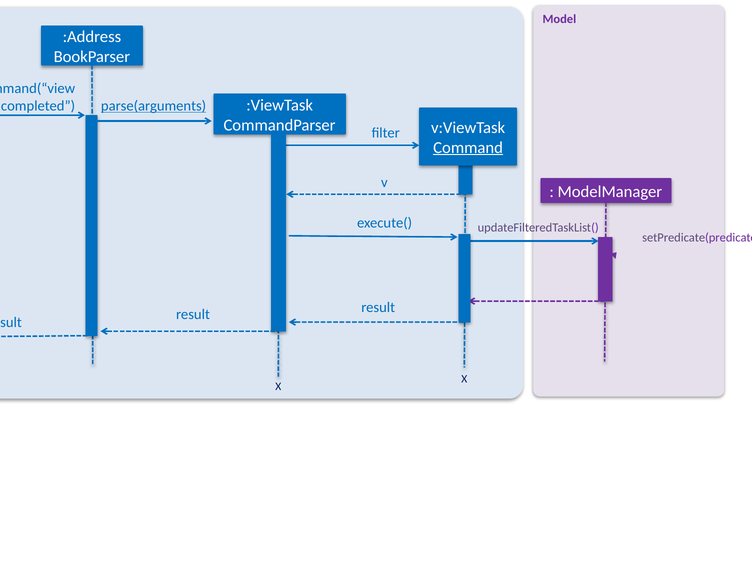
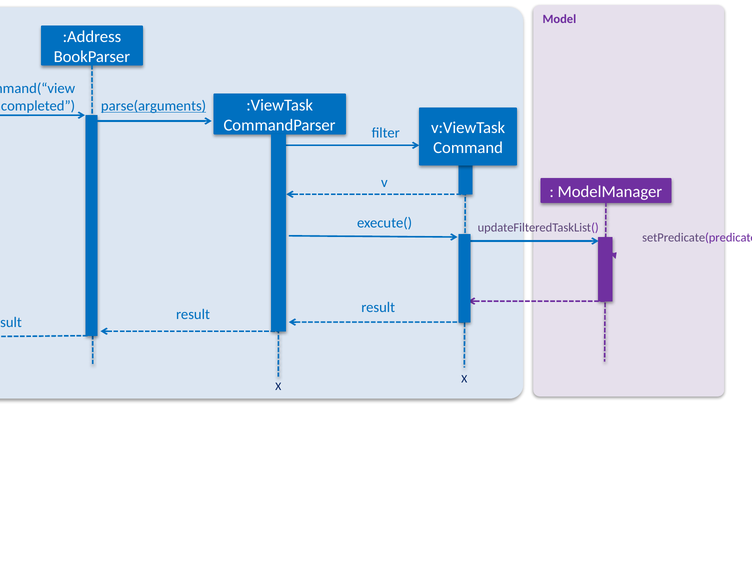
Command underline: present -> none
